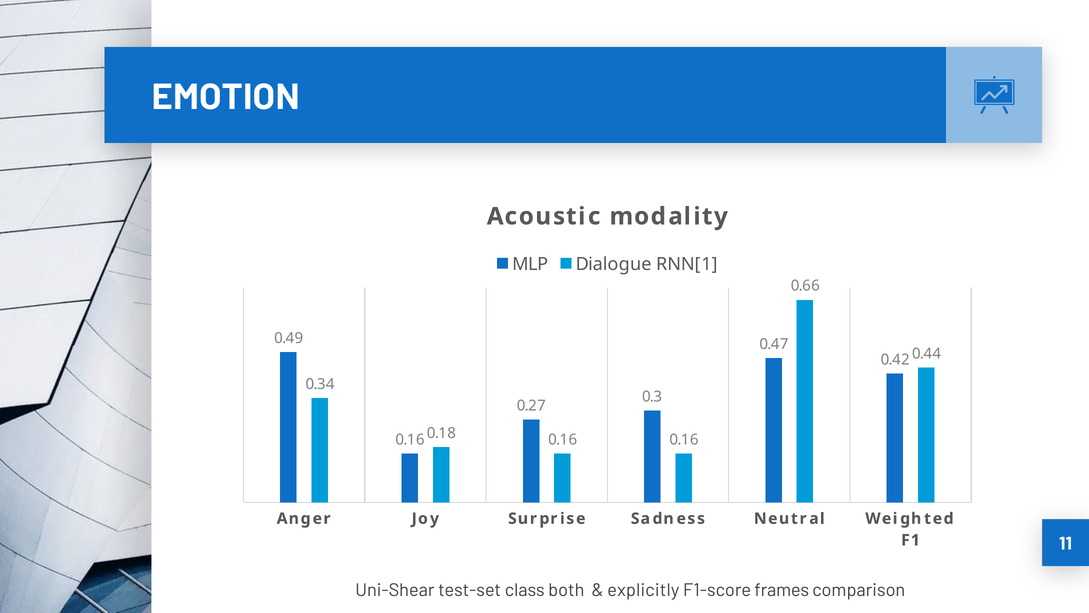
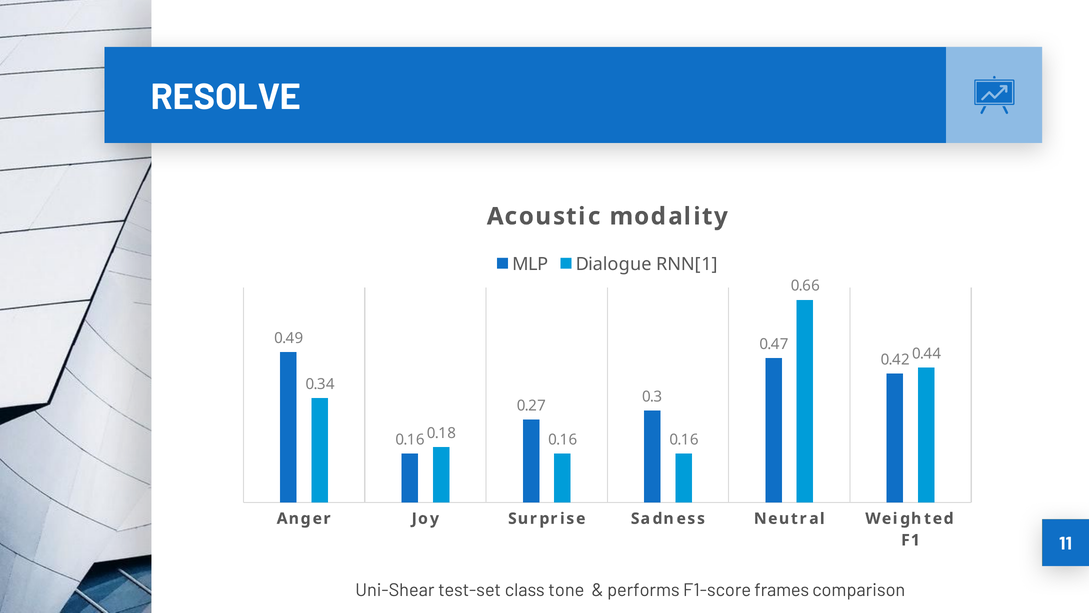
EMOTION: EMOTION -> RESOLVE
both: both -> tone
explicitly: explicitly -> performs
